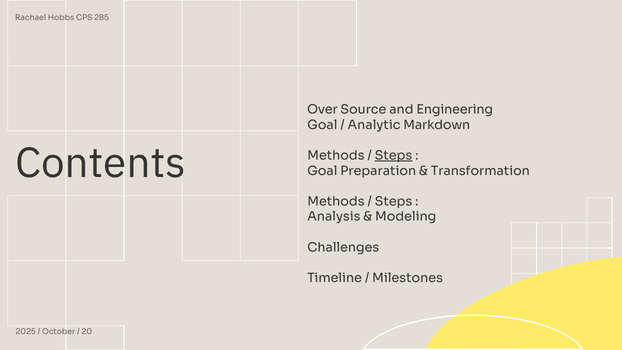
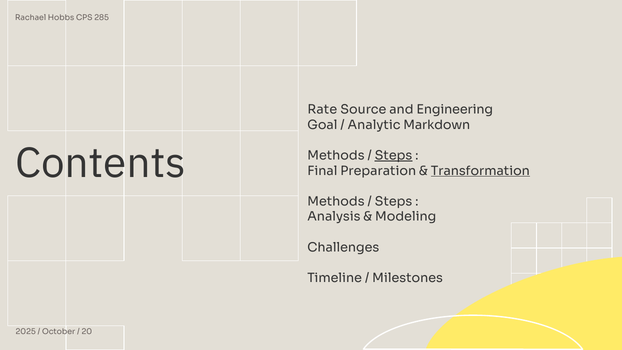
Over: Over -> Rate
Goal at (322, 171): Goal -> Final
Transformation underline: none -> present
